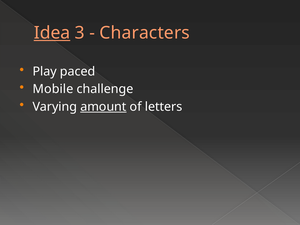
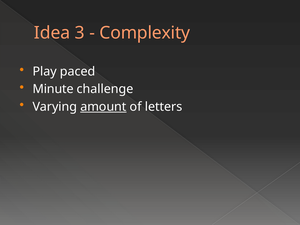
Idea underline: present -> none
Characters: Characters -> Complexity
Mobile: Mobile -> Minute
